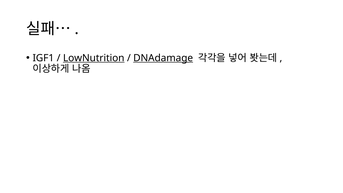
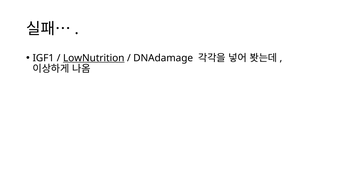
DNAdamage underline: present -> none
